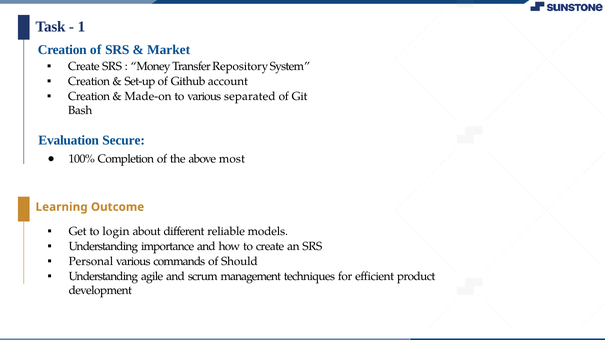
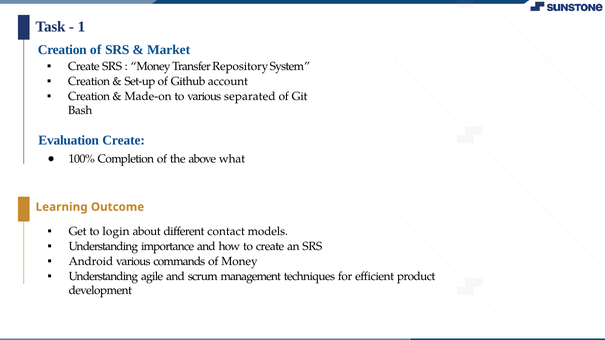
Evaluation Secure: Secure -> Create
most: most -> what
reliable: reliable -> contact
Personal: Personal -> Android
of Should: Should -> Money
